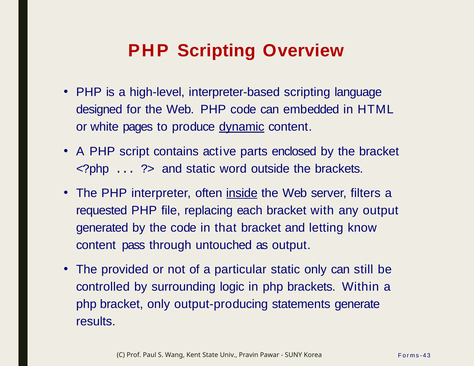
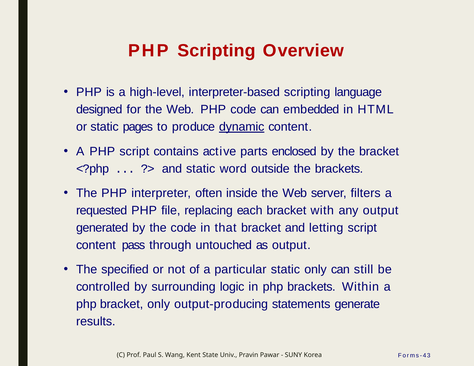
or white: white -> static
inside underline: present -> none
letting know: know -> script
provided: provided -> specified
